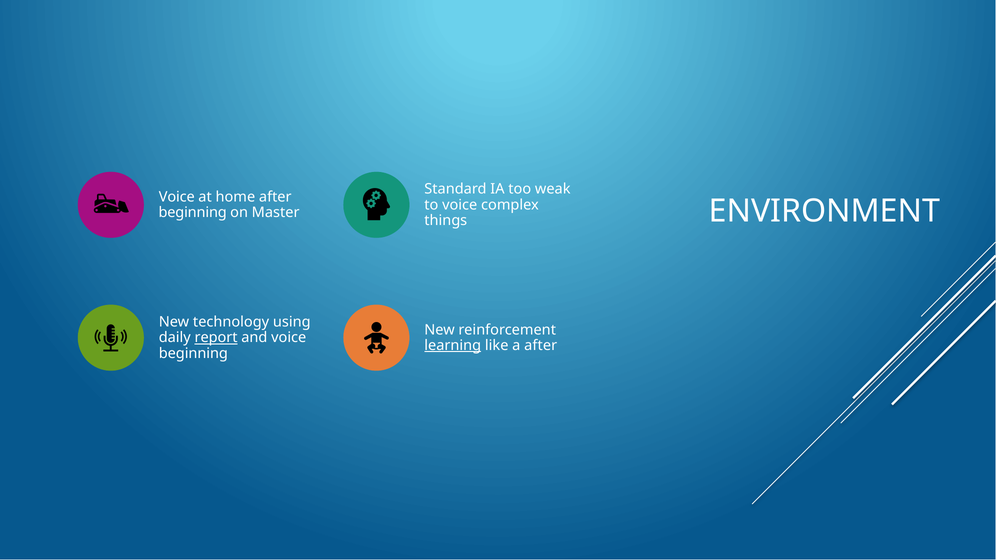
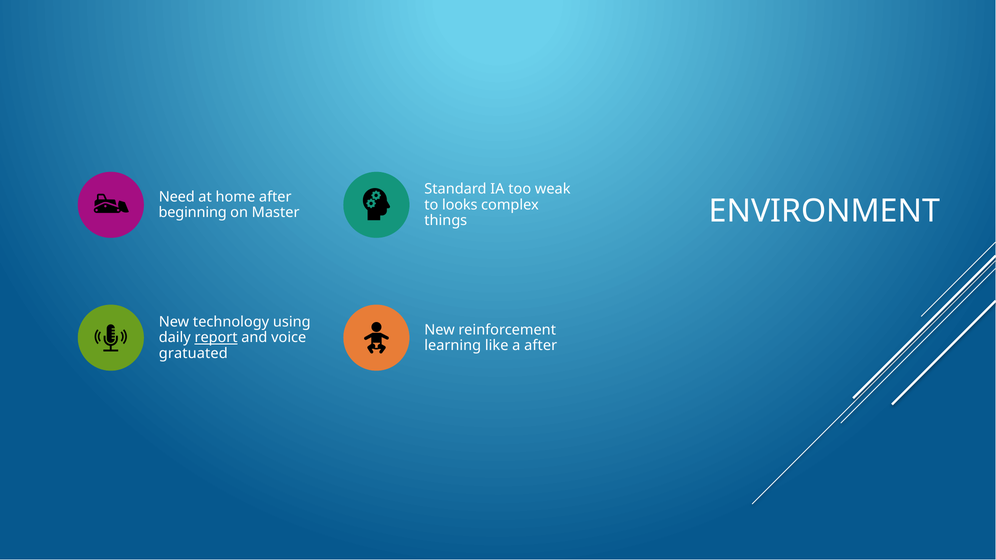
Voice at (177, 197): Voice -> Need
to voice: voice -> looks
learning underline: present -> none
beginning at (193, 353): beginning -> gratuated
